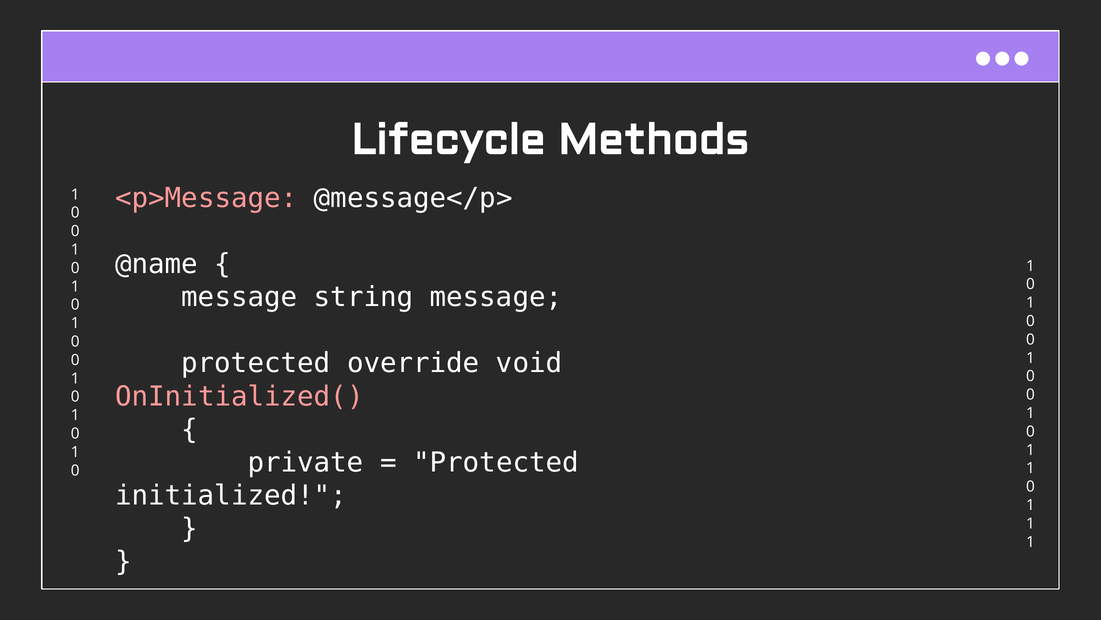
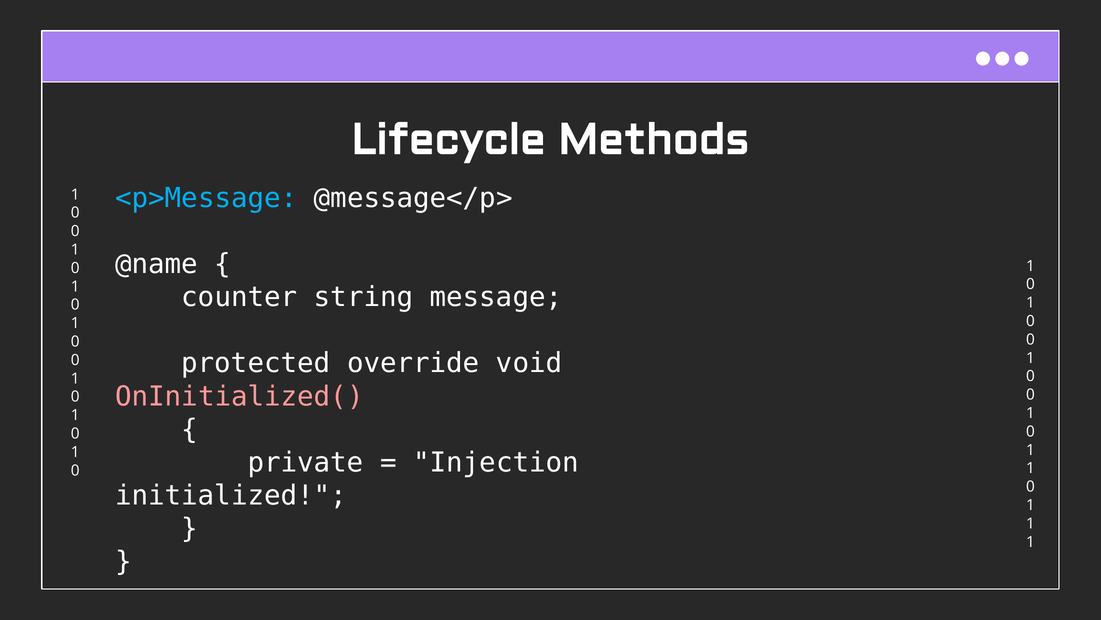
<p>Message colour: pink -> light blue
message at (239, 297): message -> counter
Protected at (496, 462): Protected -> Injection
